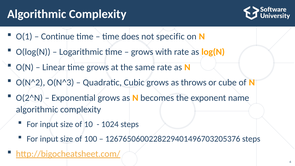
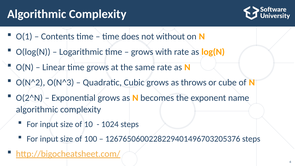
Continue: Continue -> Contents
specific: specific -> without
